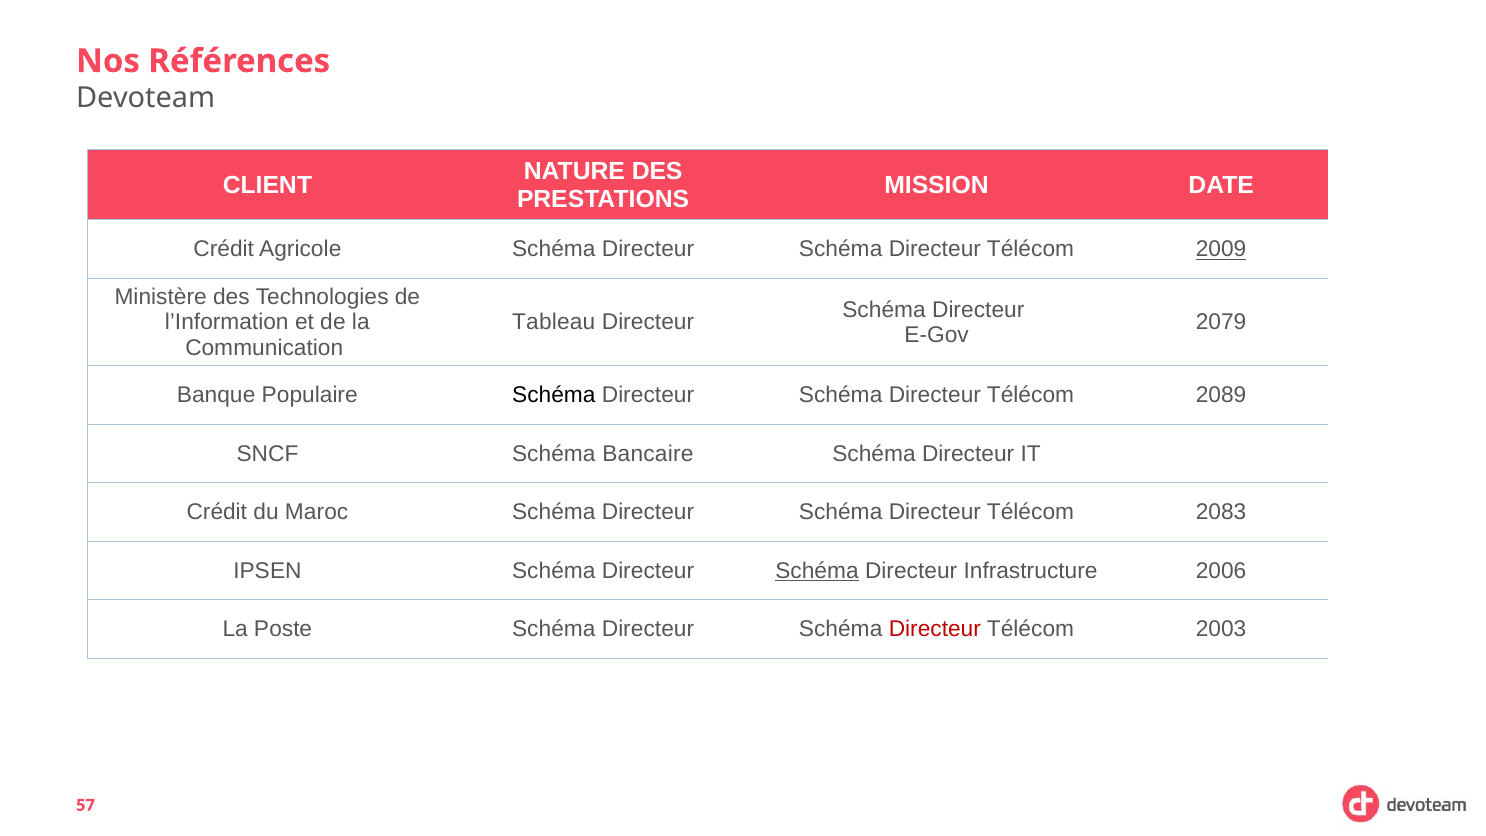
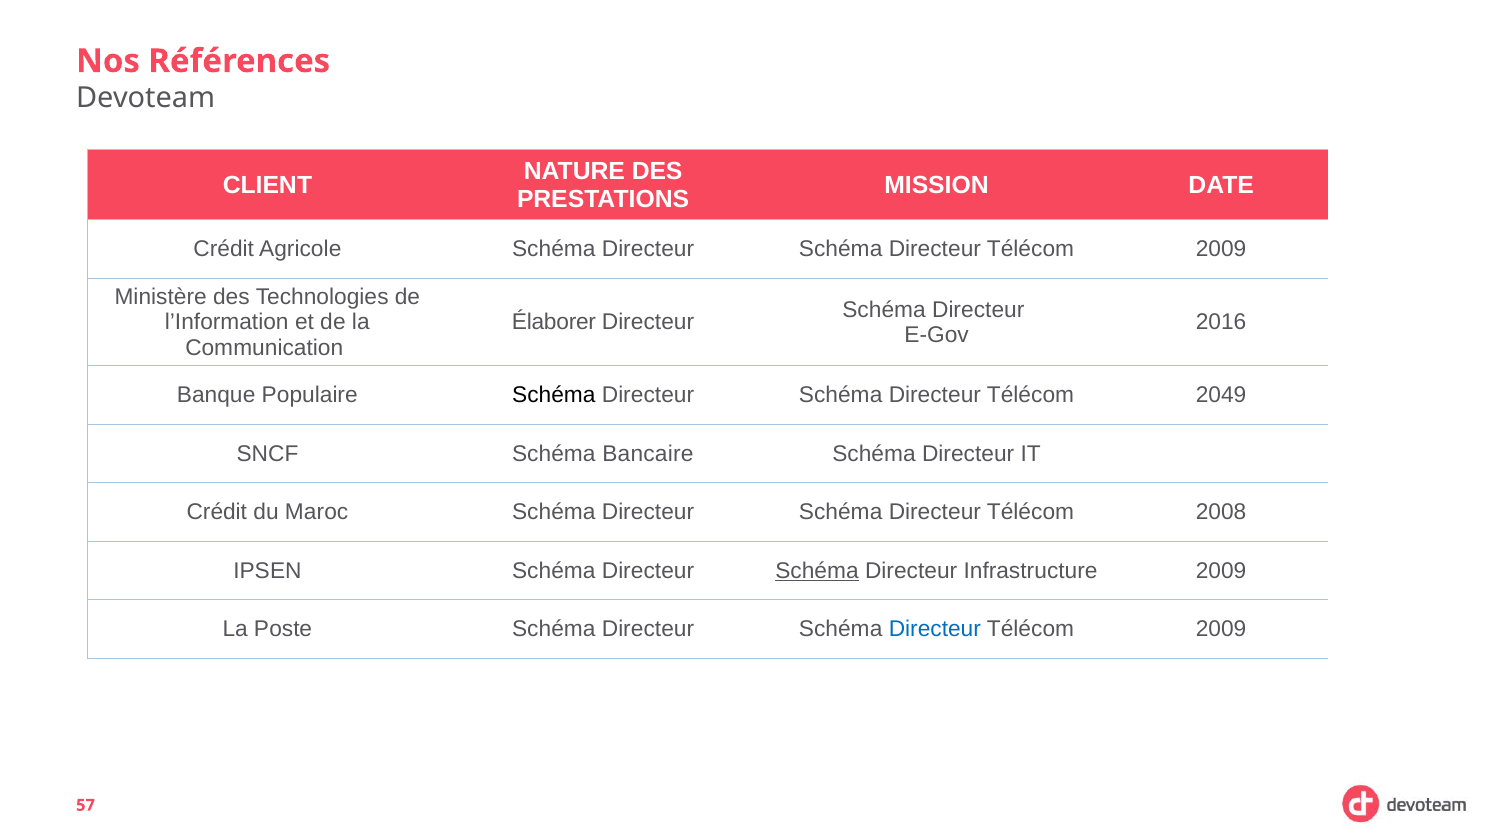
2009 at (1221, 249) underline: present -> none
Tableau: Tableau -> Élaborer
2079: 2079 -> 2016
2089: 2089 -> 2049
2083: 2083 -> 2008
Infrastructure 2006: 2006 -> 2009
Directeur at (935, 629) colour: red -> blue
2003 at (1221, 629): 2003 -> 2009
